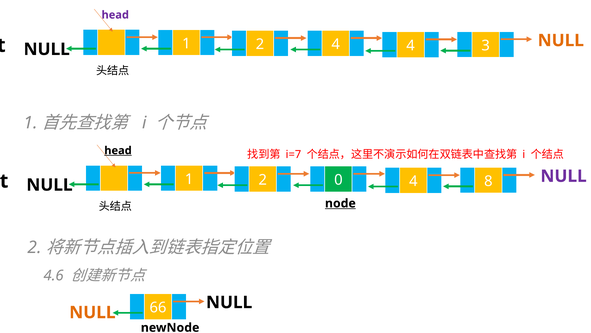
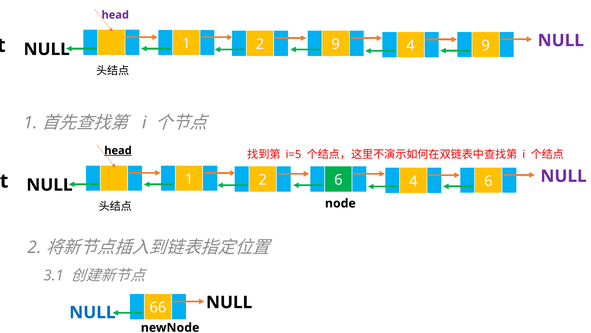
NULL at (561, 40) colour: orange -> purple
2 4: 4 -> 9
4 3: 3 -> 9
i=7: i=7 -> i=5
2 0: 0 -> 6
4 8: 8 -> 6
node underline: present -> none
4.6: 4.6 -> 3.1
NULL at (92, 312) colour: orange -> blue
